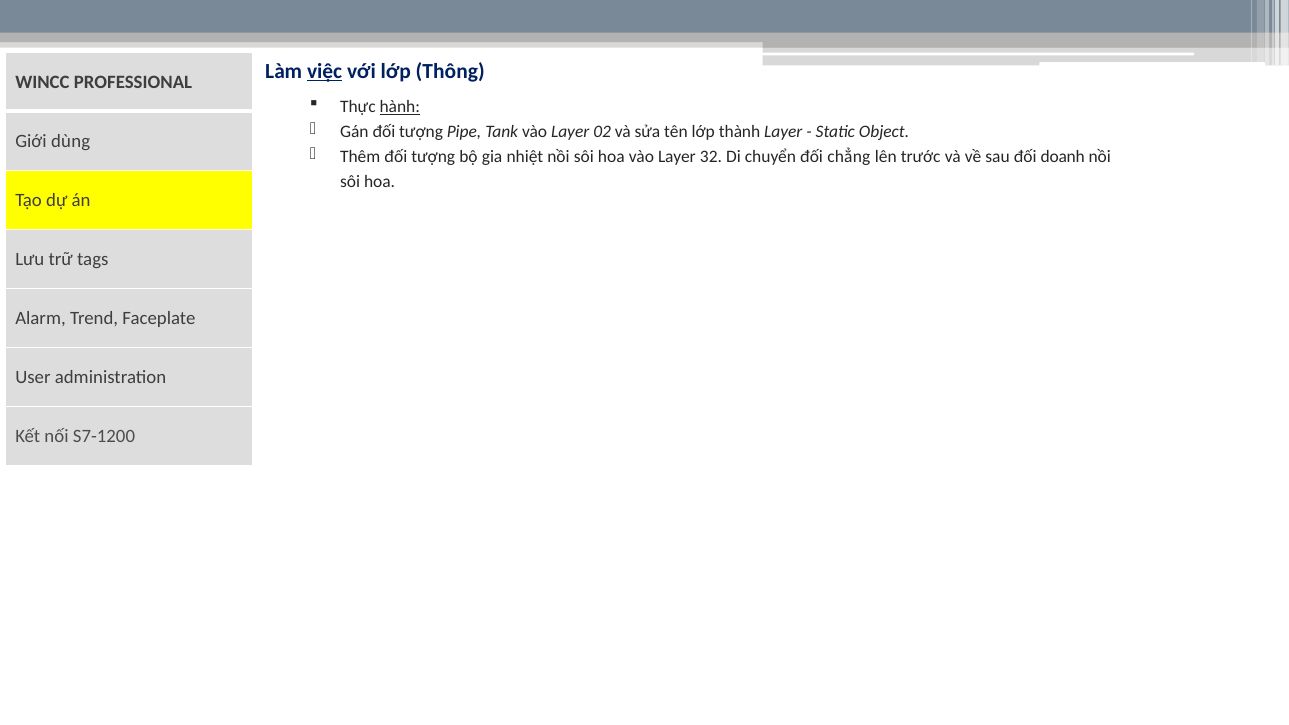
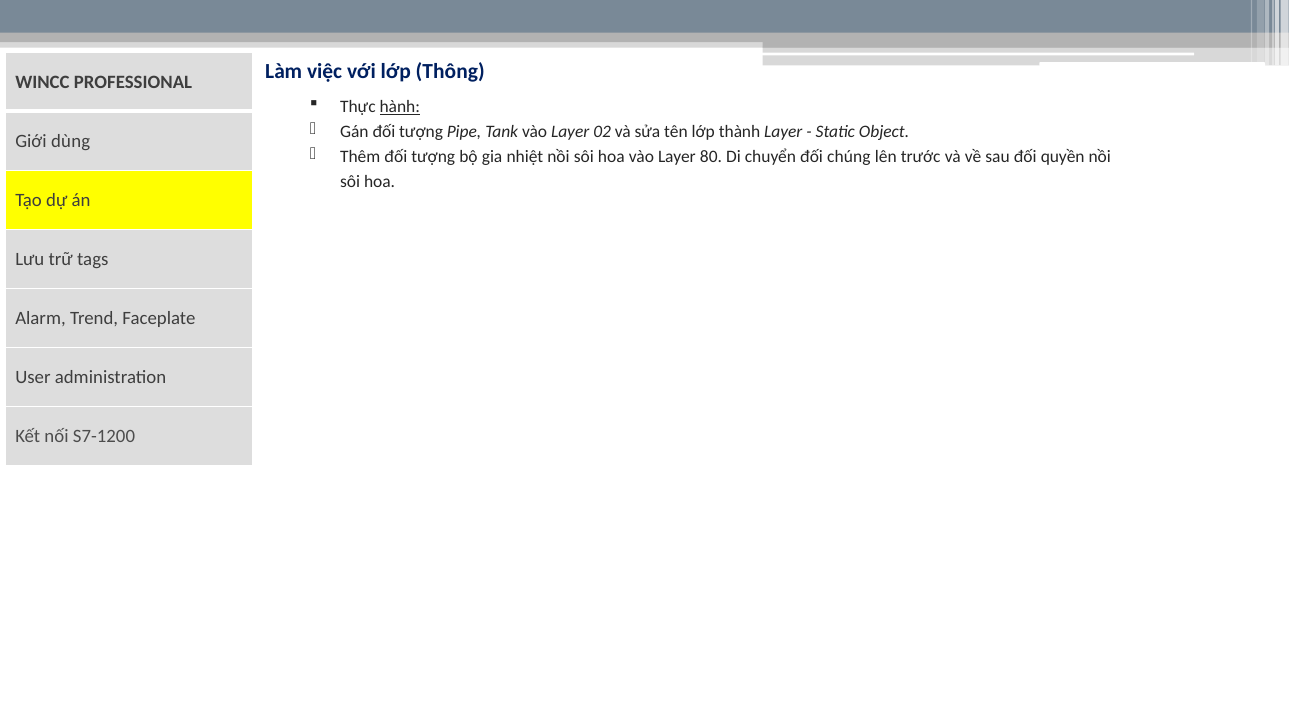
việc underline: present -> none
32: 32 -> 80
chẳng: chẳng -> chúng
doanh: doanh -> quyền
